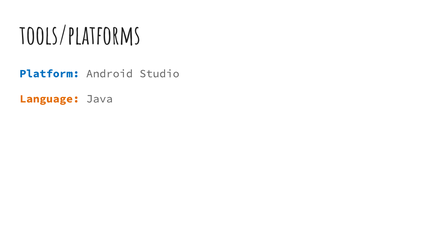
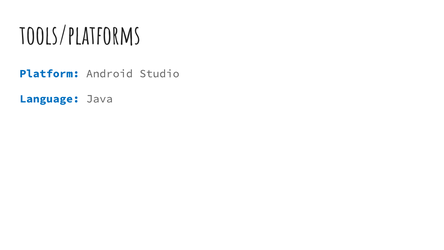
Language colour: orange -> blue
